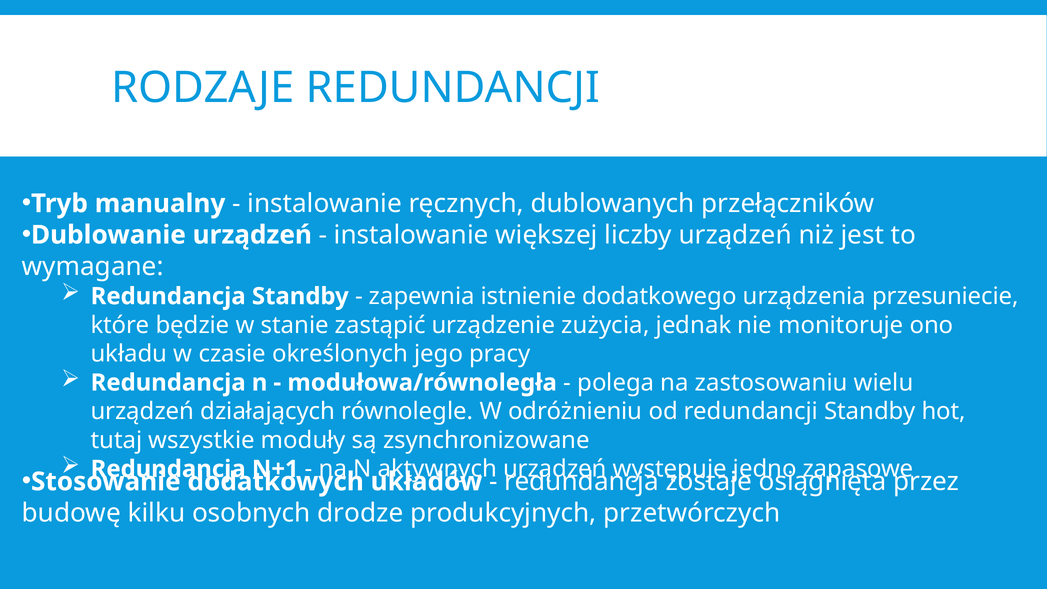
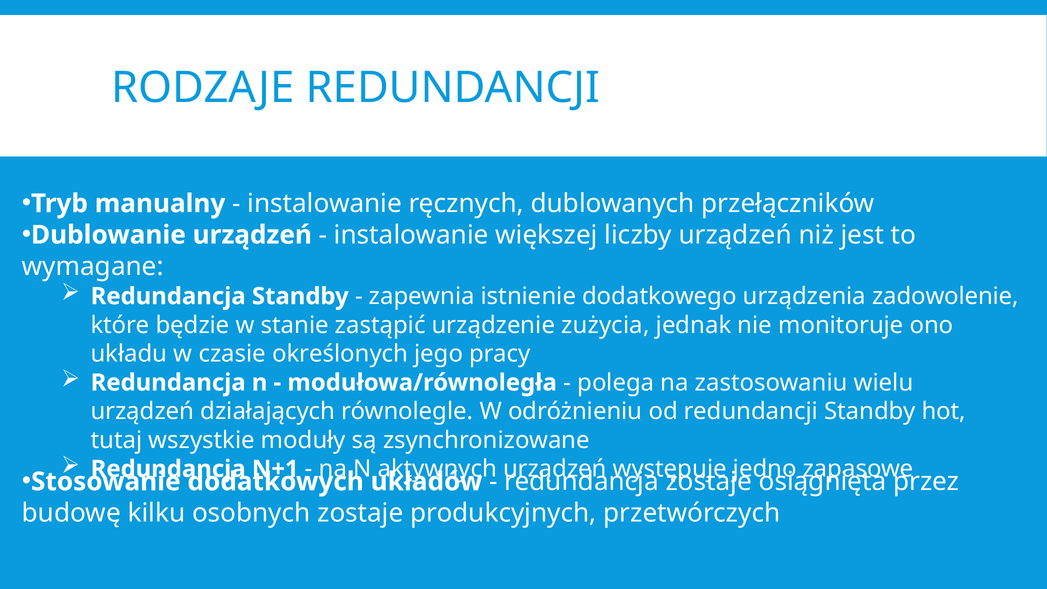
przesuniecie: przesuniecie -> zadowolenie
osobnych drodze: drodze -> zostaje
